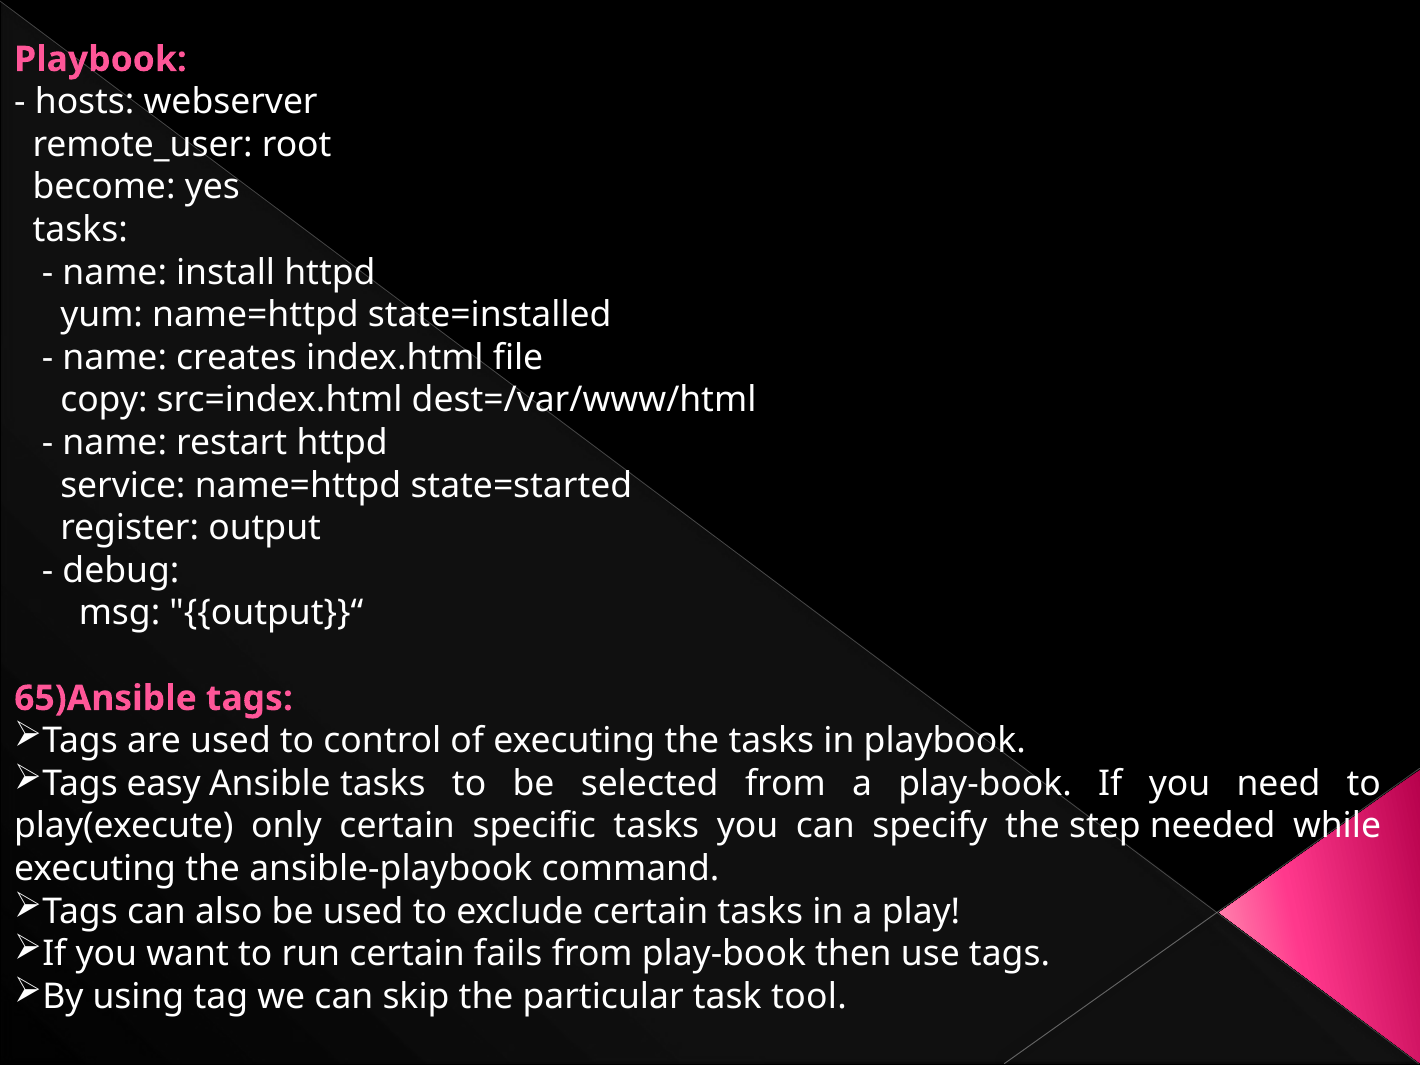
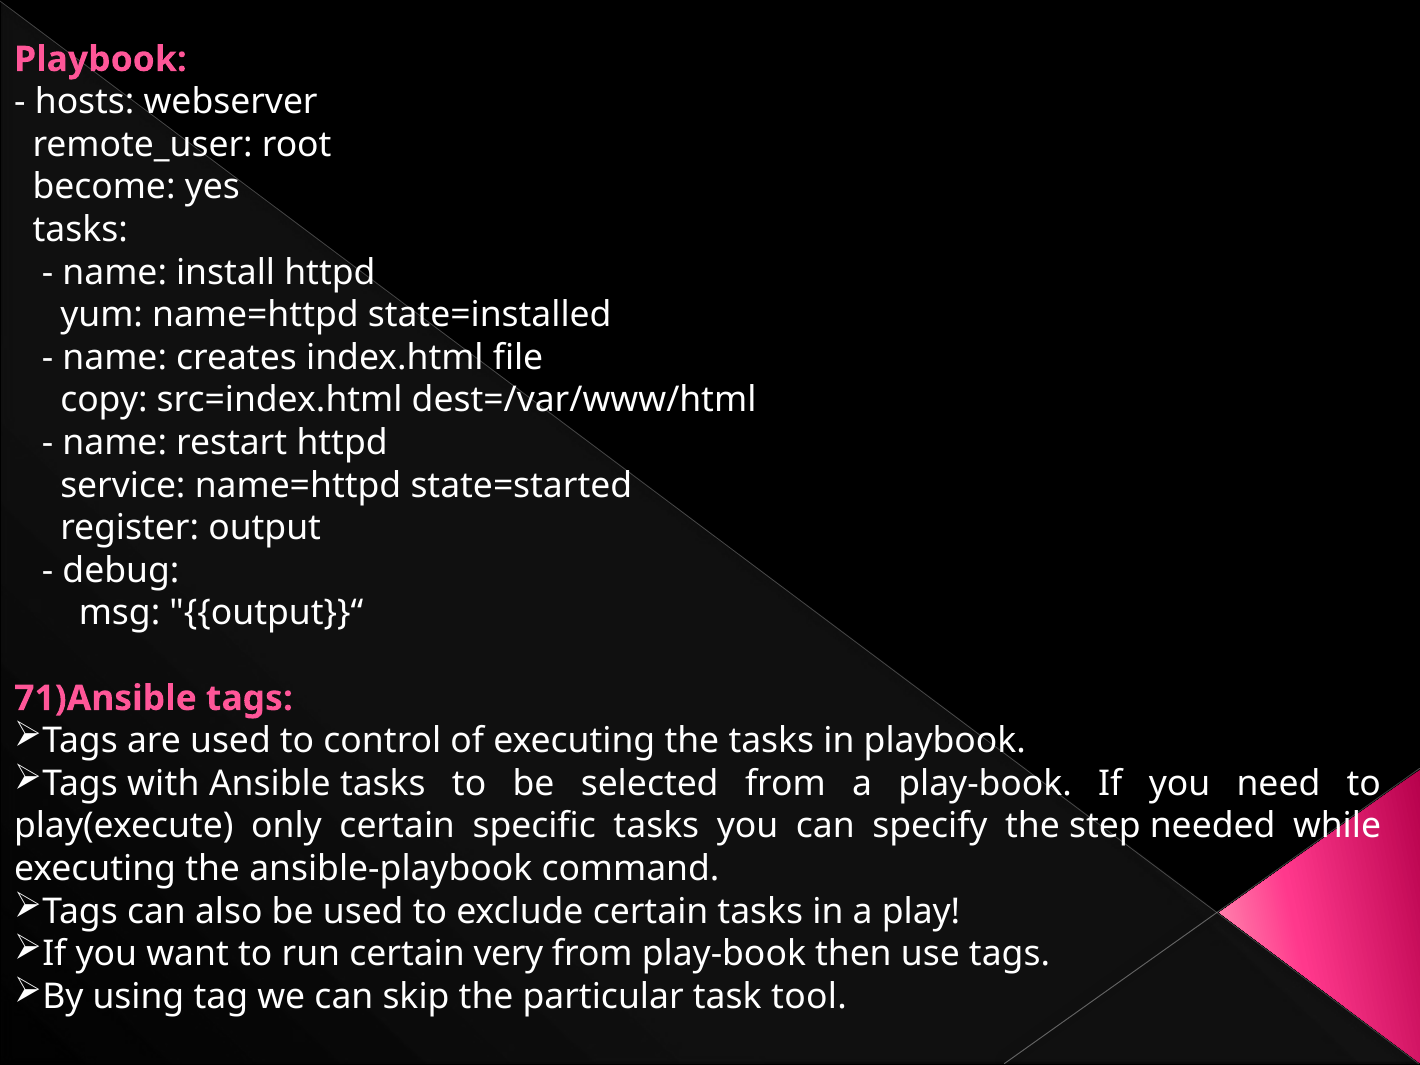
65)Ansible: 65)Ansible -> 71)Ansible
easy: easy -> with
fails: fails -> very
